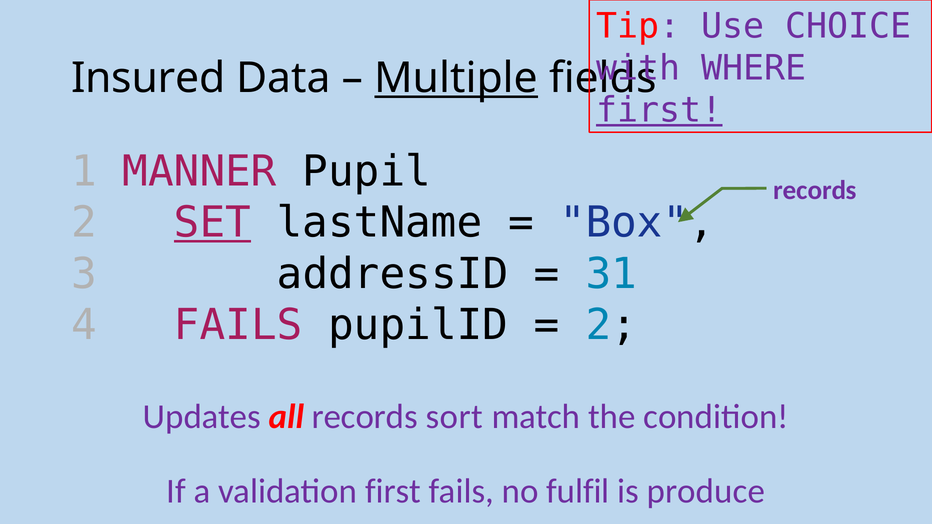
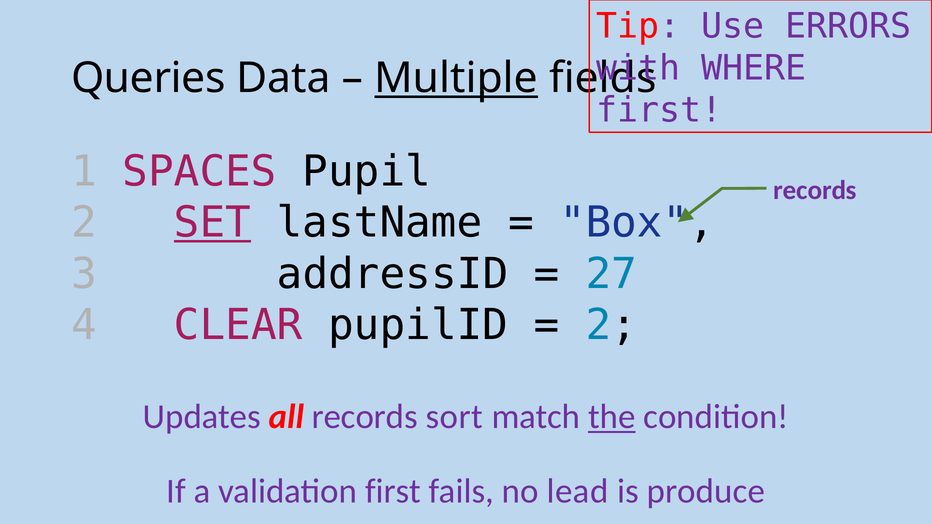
CHOICE: CHOICE -> ERRORS
Insured: Insured -> Queries
first at (659, 110) underline: present -> none
MANNER: MANNER -> SPACES
31: 31 -> 27
4 FAILS: FAILS -> CLEAR
the underline: none -> present
fulfil: fulfil -> lead
